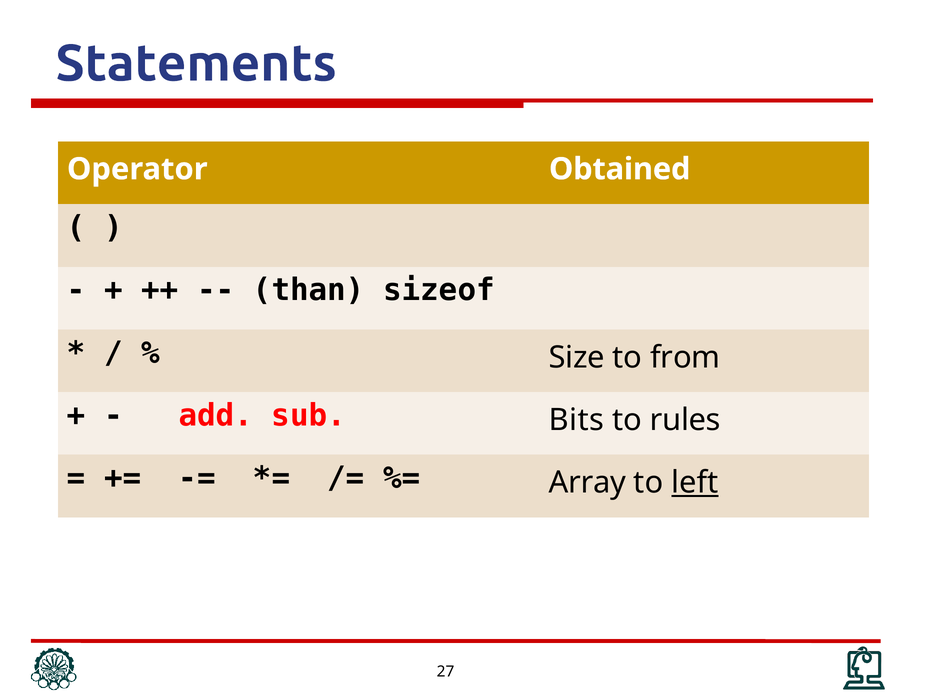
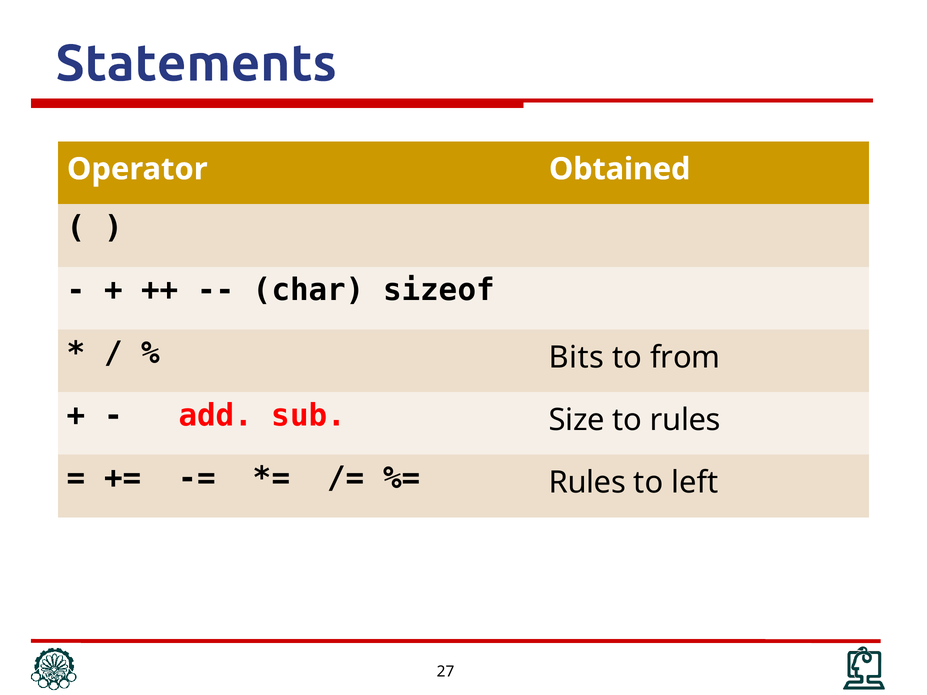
than: than -> char
Size: Size -> Bits
Bits: Bits -> Size
Array at (587, 483): Array -> Rules
left underline: present -> none
